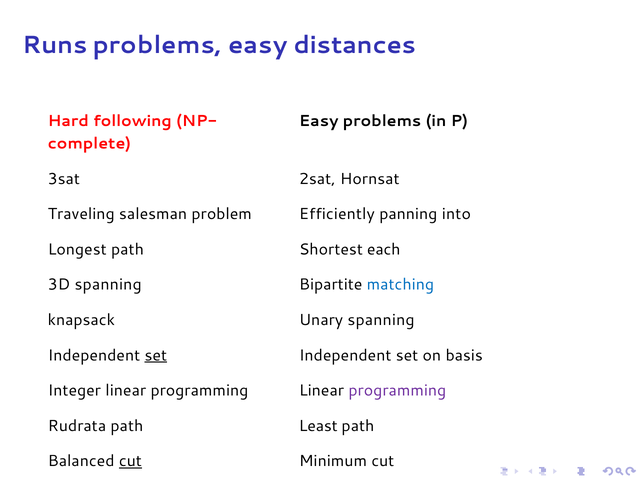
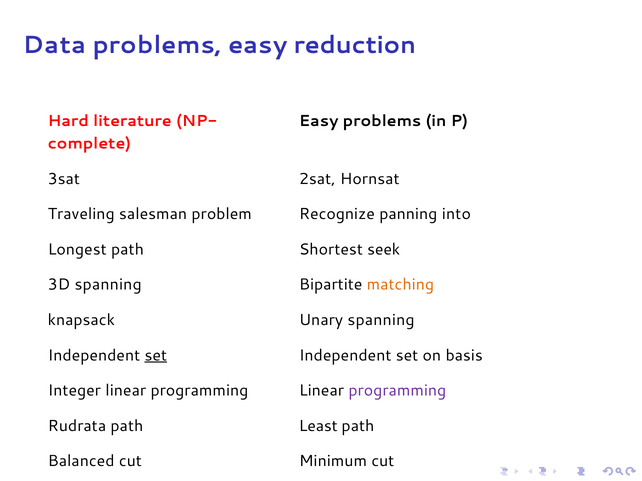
Runs: Runs -> Data
distances: distances -> reduction
following: following -> literature
Eﬃciently: Eﬃciently -> Recognize
each: each -> seek
matching colour: blue -> orange
cut at (130, 462) underline: present -> none
